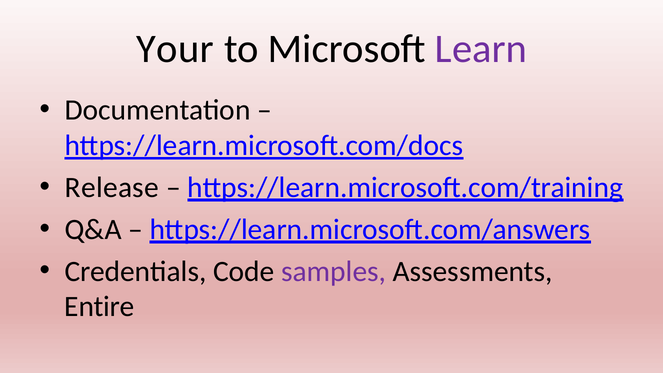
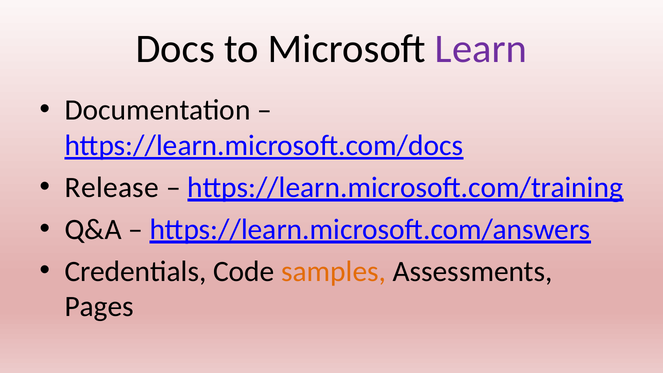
Your: Your -> Docs
samples colour: purple -> orange
Entire: Entire -> Pages
